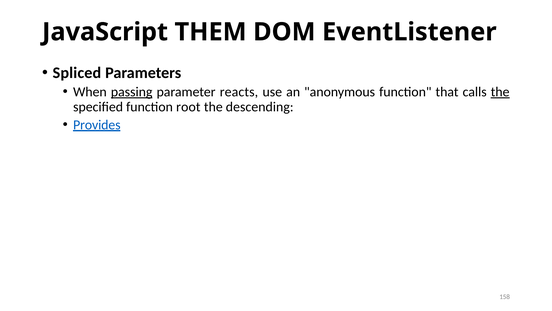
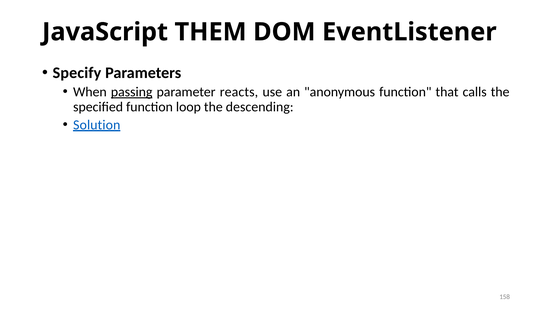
Spliced: Spliced -> Specify
the at (500, 92) underline: present -> none
root: root -> loop
Provides: Provides -> Solution
